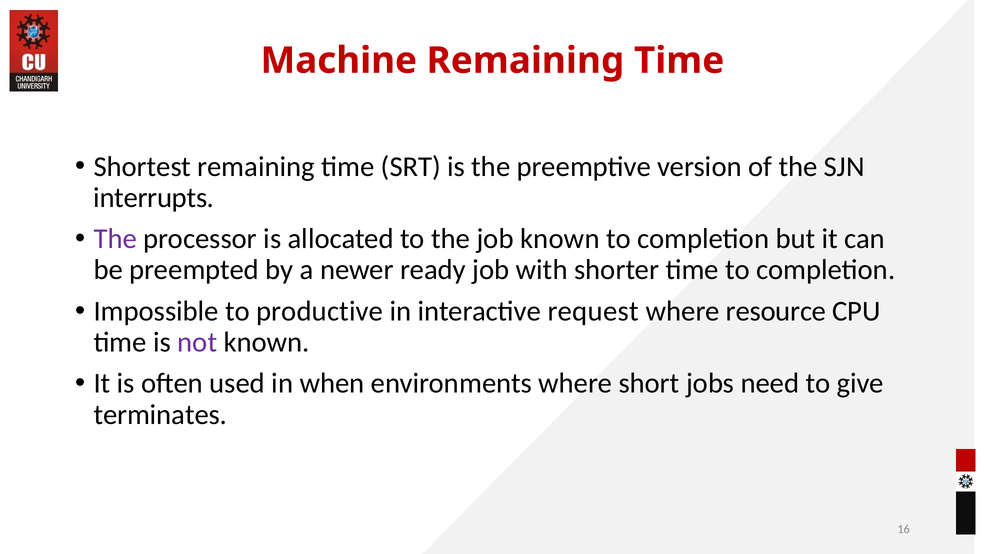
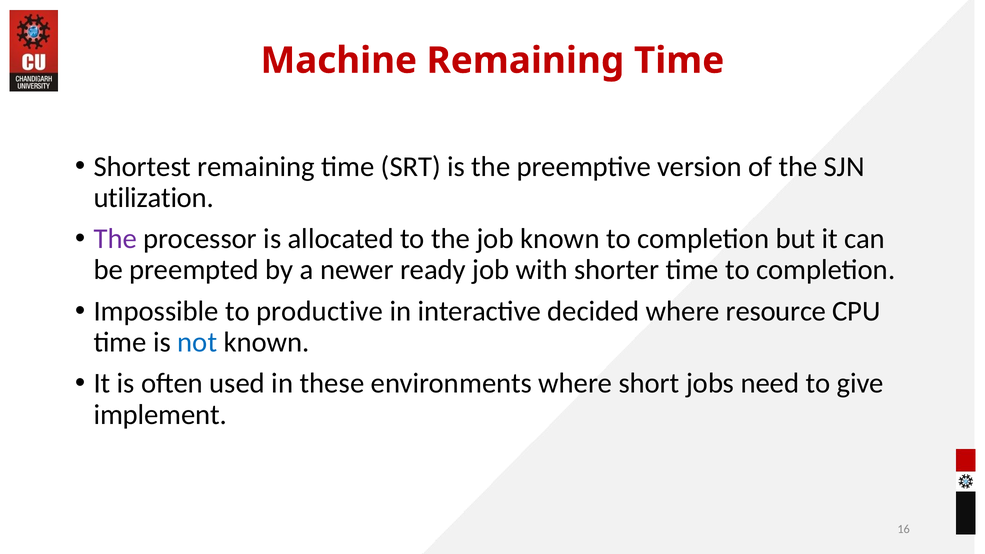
interrupts: interrupts -> utilization
request: request -> decided
not colour: purple -> blue
when: when -> these
terminates: terminates -> implement
